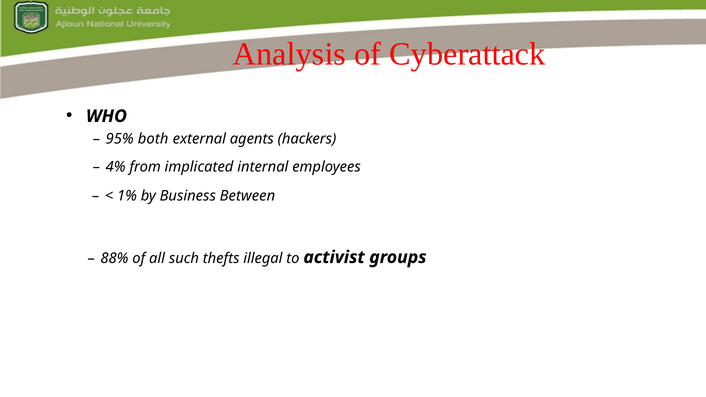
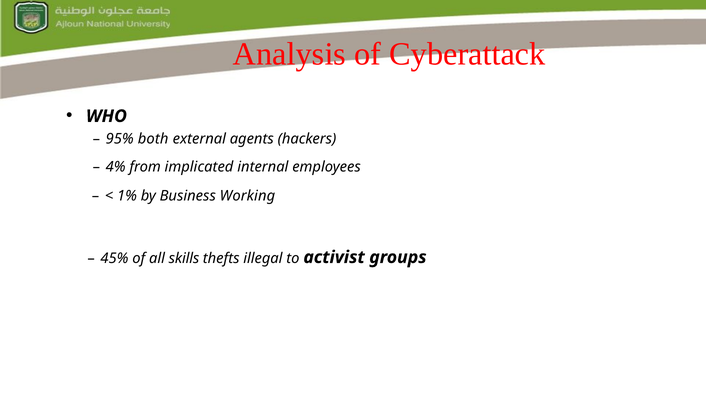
Between: Between -> Working
88%: 88% -> 45%
such: such -> skills
